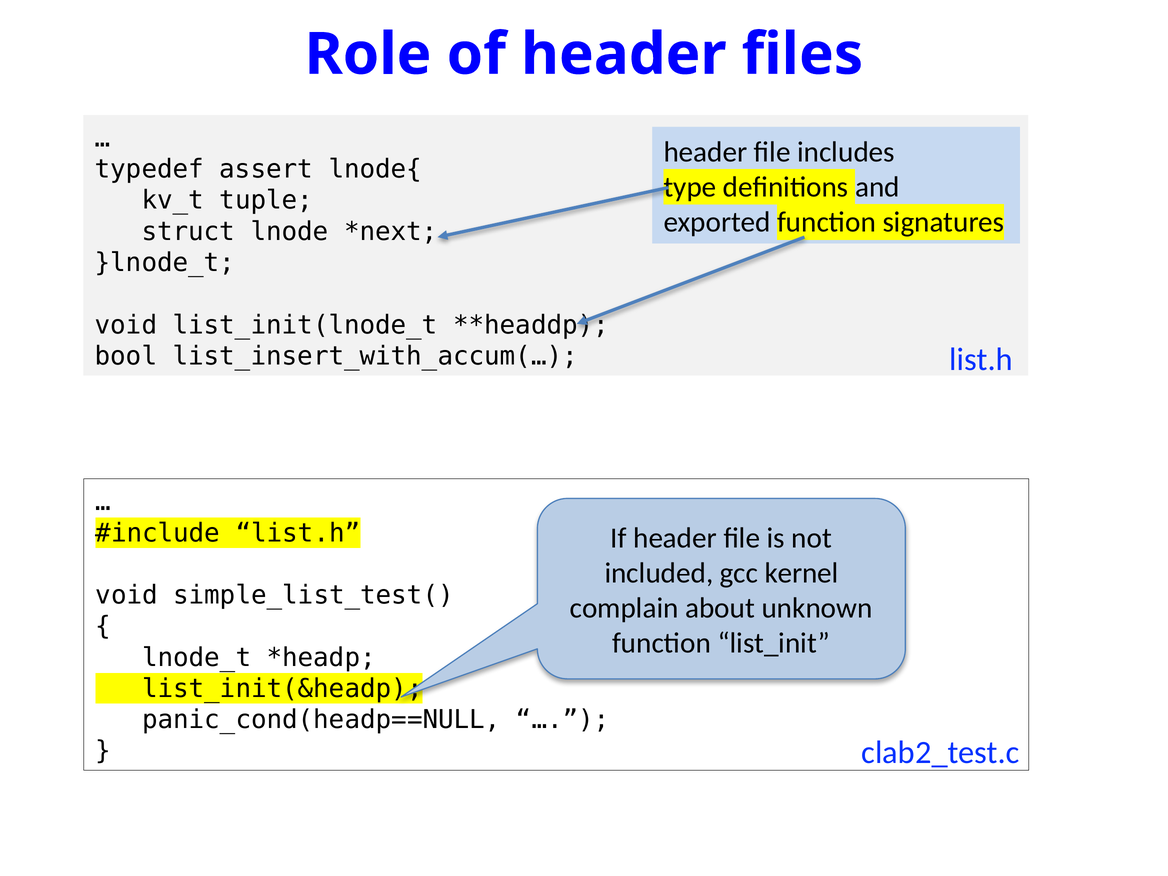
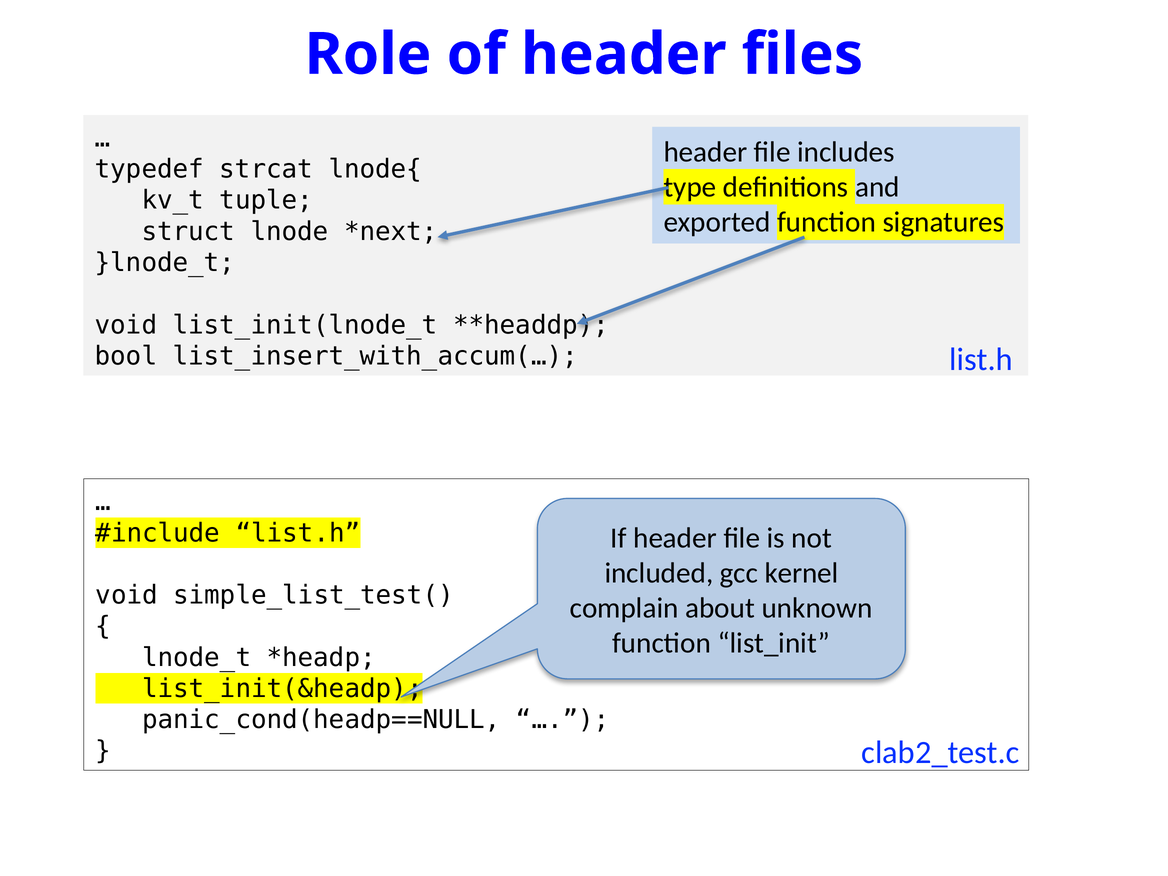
assert: assert -> strcat
